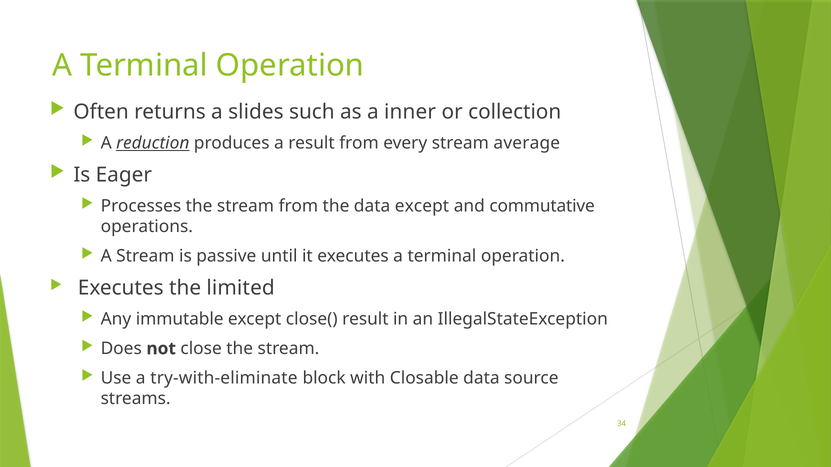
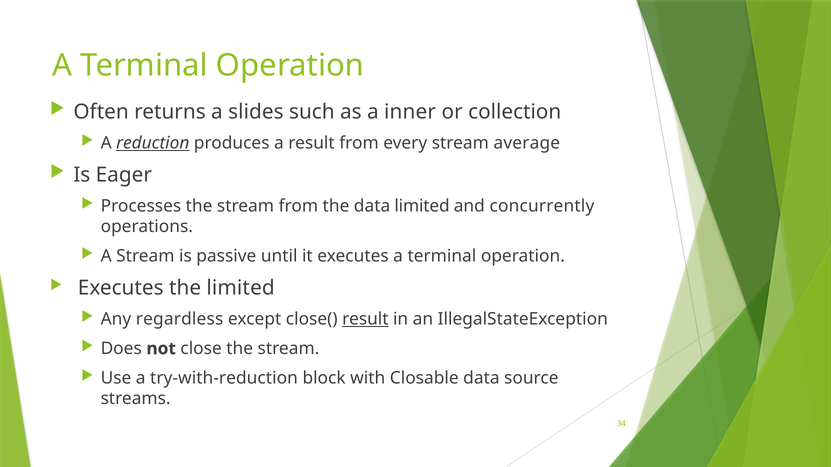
data except: except -> limited
commutative: commutative -> concurrently
immutable: immutable -> regardless
result at (365, 319) underline: none -> present
try-with-eliminate: try-with-eliminate -> try-with-reduction
